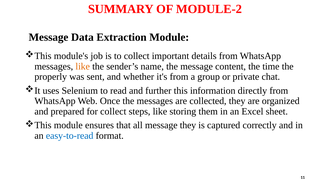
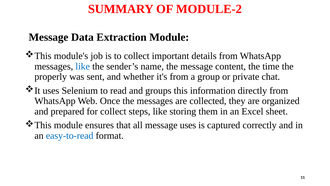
like at (83, 66) colour: orange -> blue
further: further -> groups
message they: they -> uses
